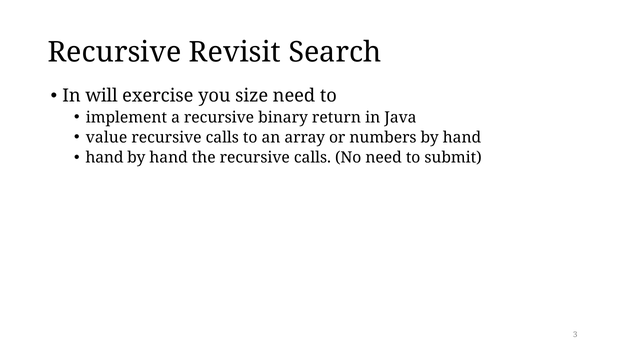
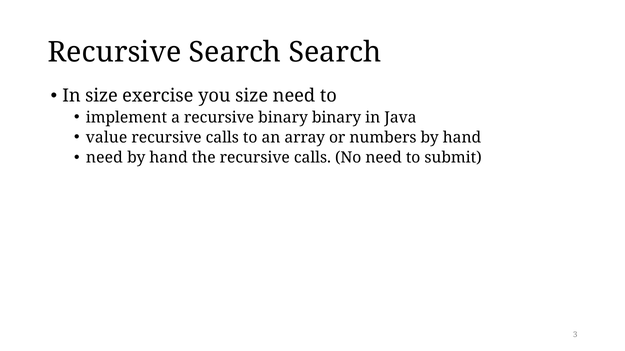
Recursive Revisit: Revisit -> Search
In will: will -> size
binary return: return -> binary
hand at (105, 158): hand -> need
